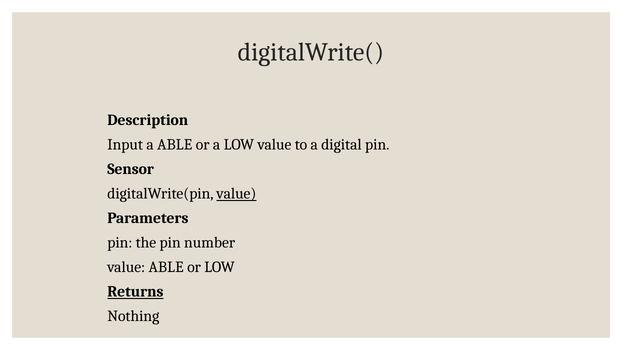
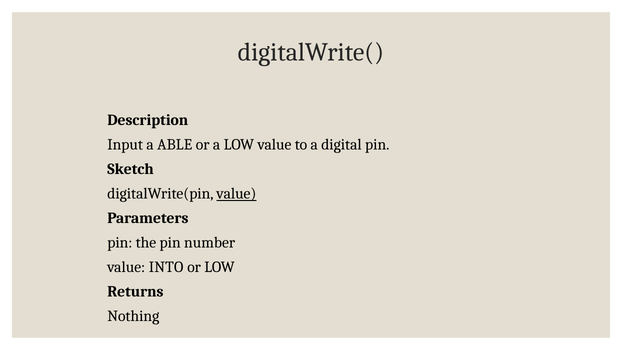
Sensor: Sensor -> Sketch
value ABLE: ABLE -> INTO
Returns underline: present -> none
